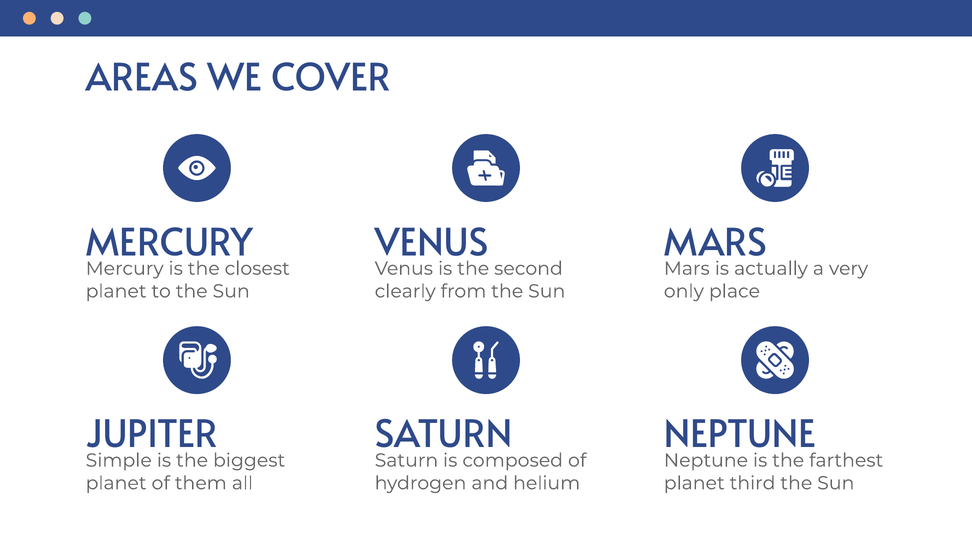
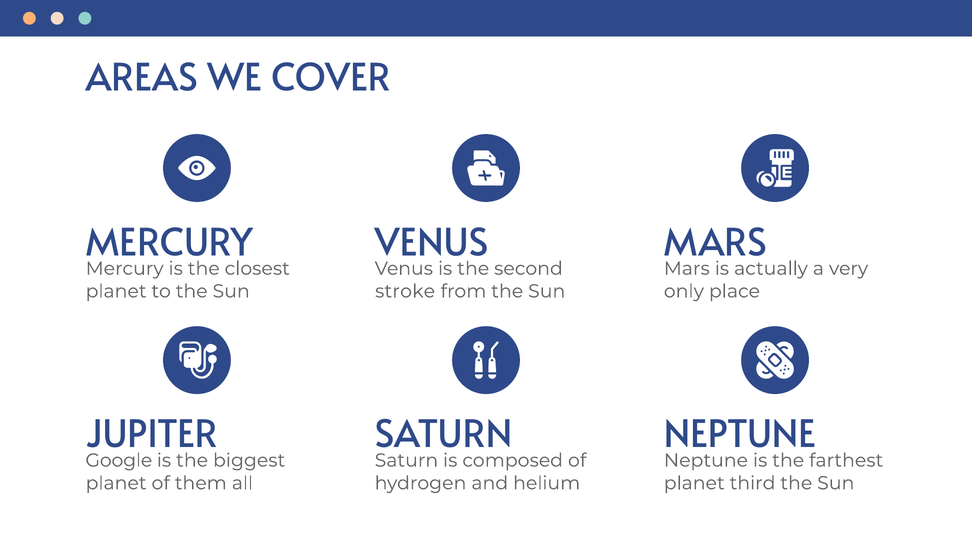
clearly: clearly -> stroke
Simple: Simple -> Google
